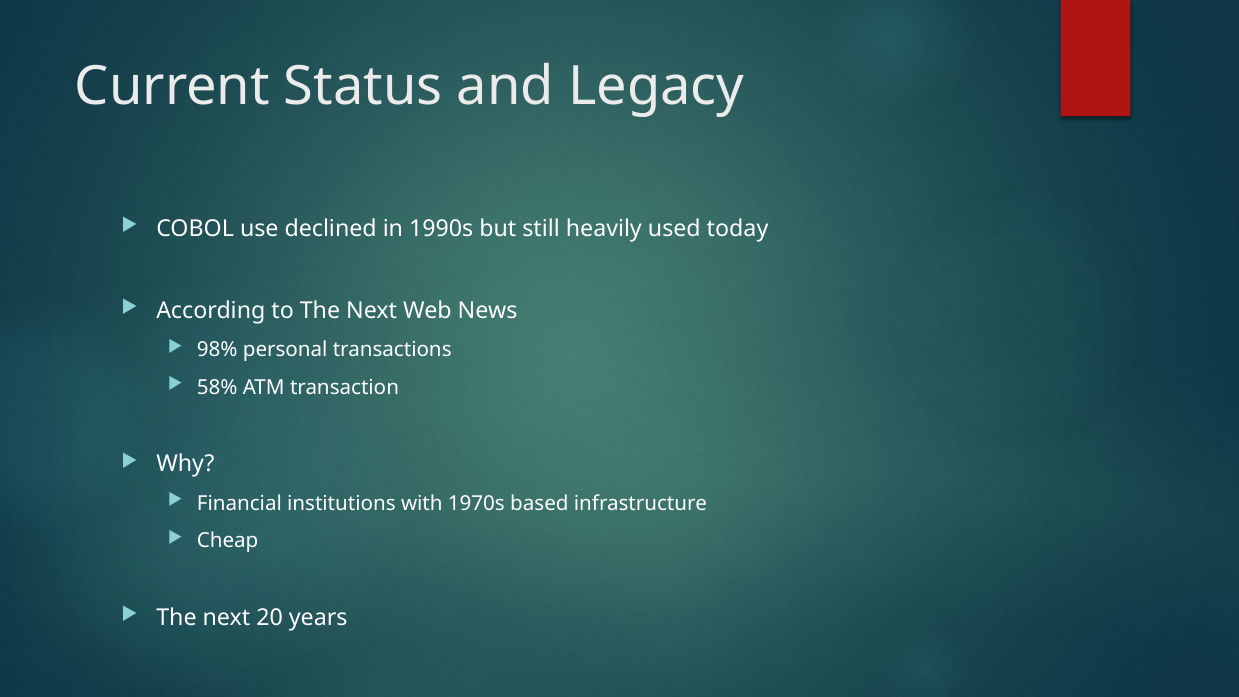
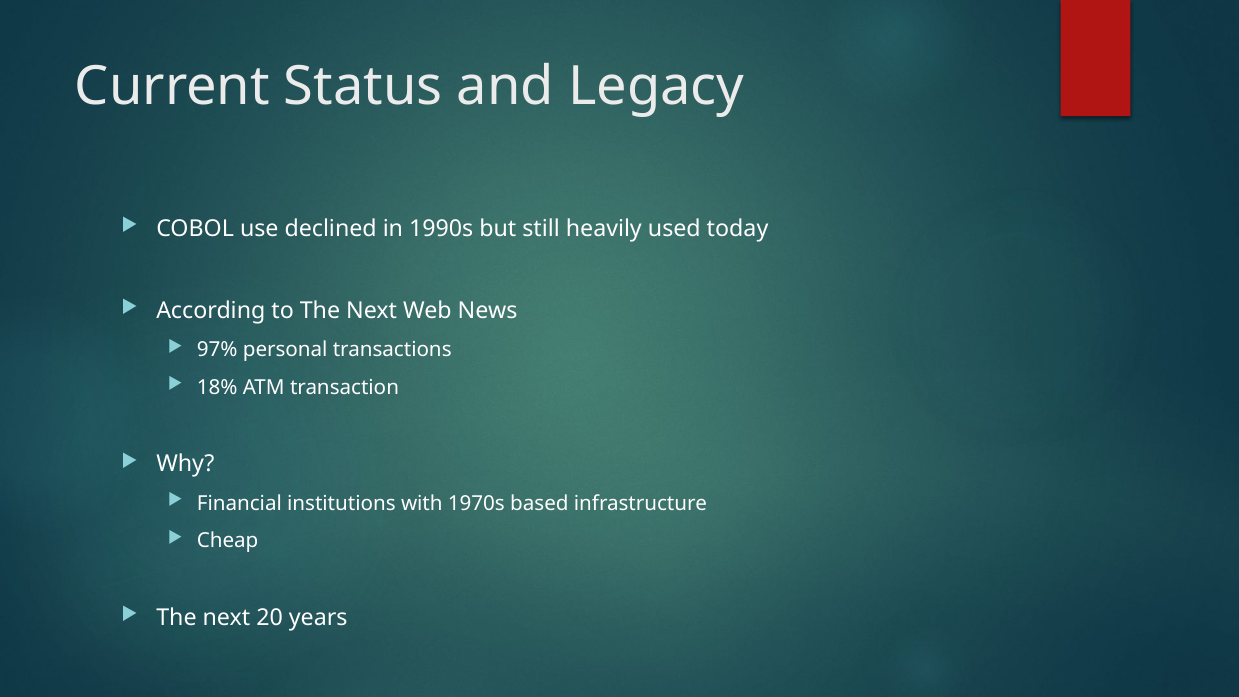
98%: 98% -> 97%
58%: 58% -> 18%
